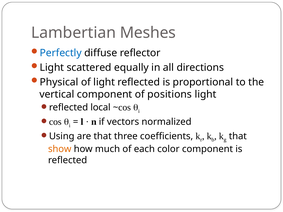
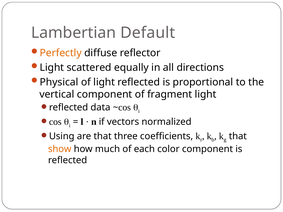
Meshes: Meshes -> Default
Perfectly colour: blue -> orange
positions: positions -> fragment
local: local -> data
